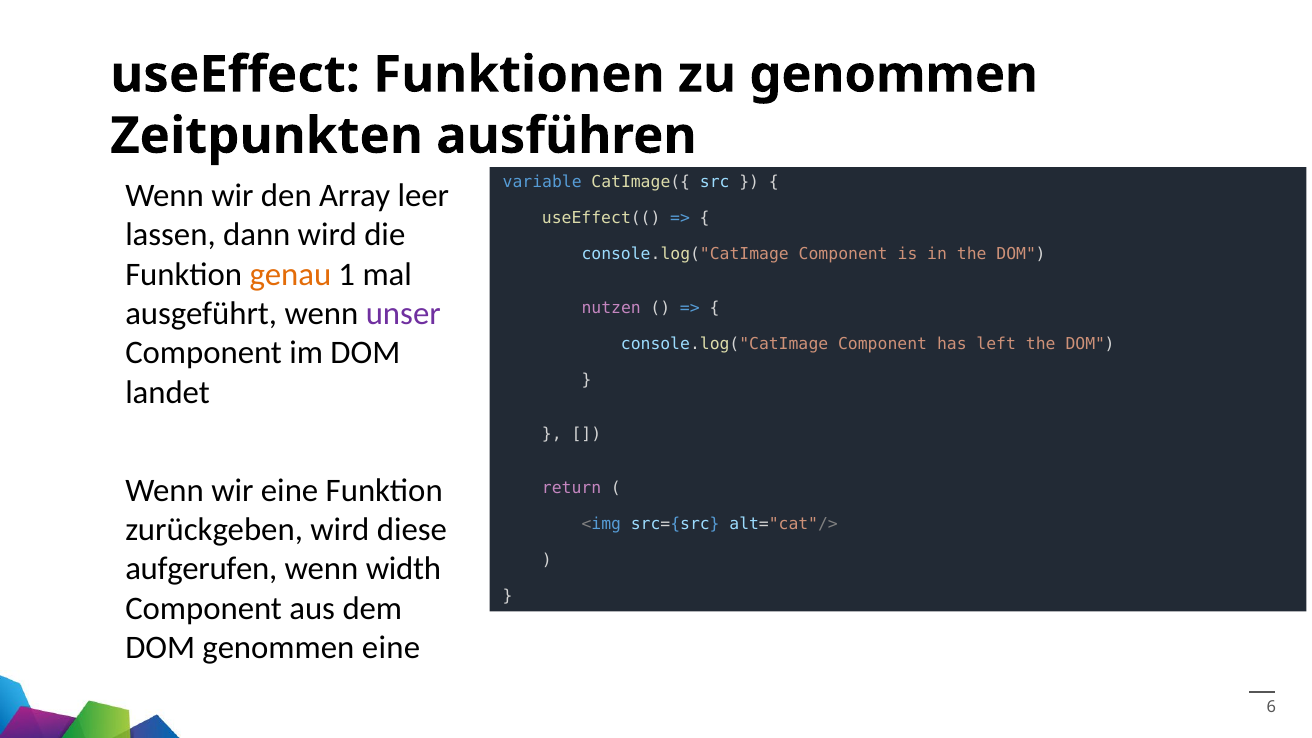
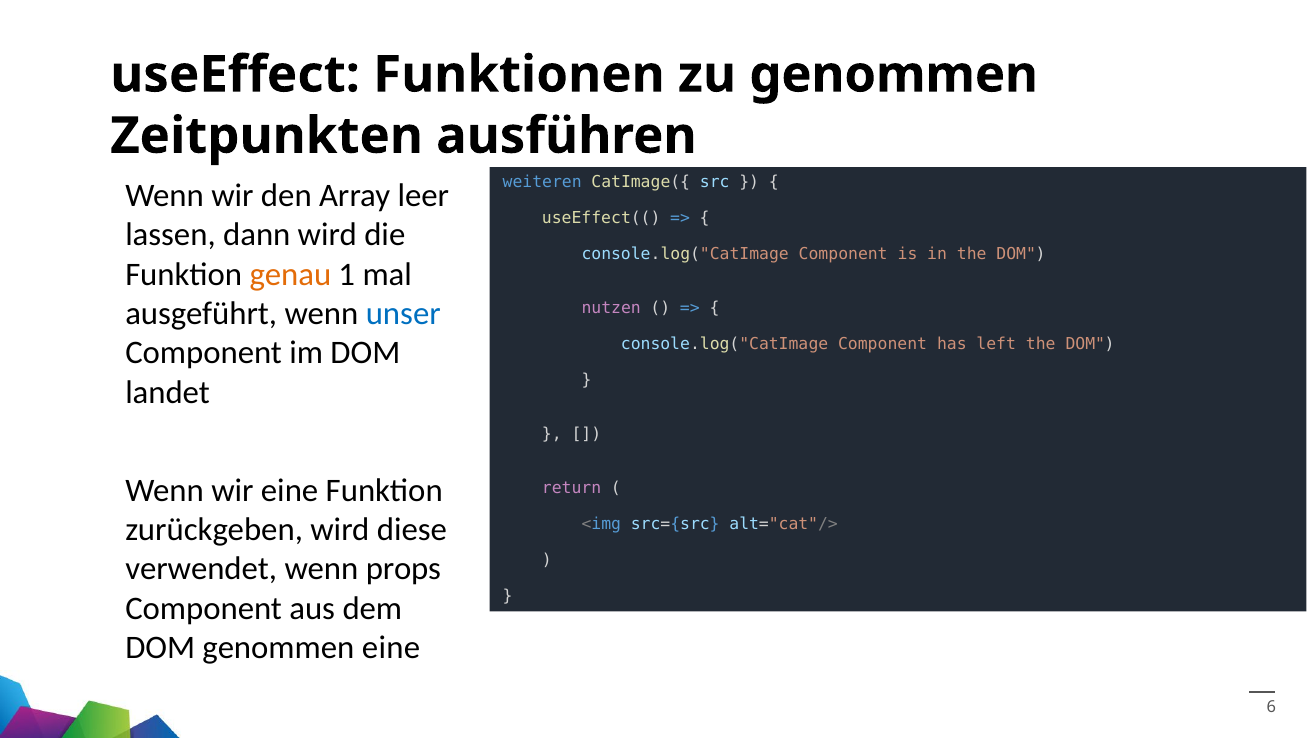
variable: variable -> weiteren
unser colour: purple -> blue
aufgerufen: aufgerufen -> verwendet
width: width -> props
